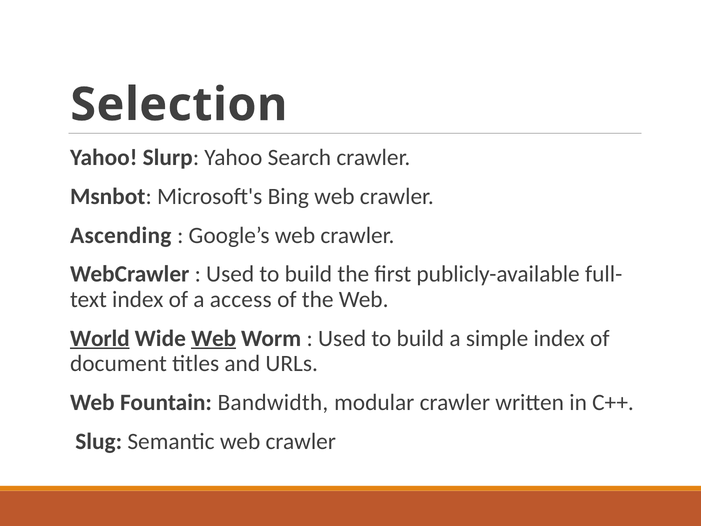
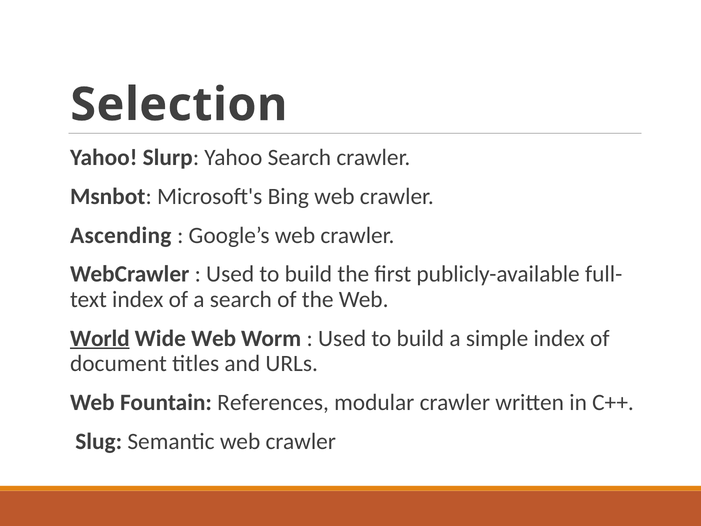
a access: access -> search
Web at (214, 338) underline: present -> none
Bandwidth: Bandwidth -> References
